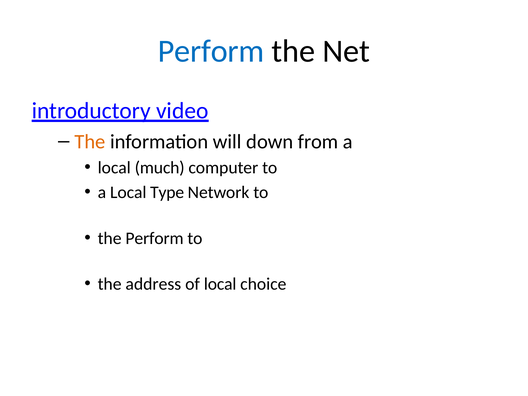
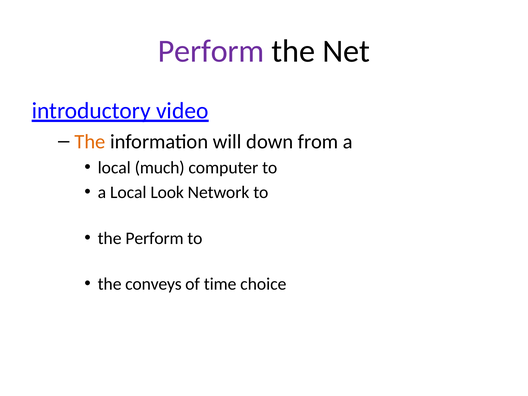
Perform at (211, 51) colour: blue -> purple
Type: Type -> Look
address: address -> conveys
of local: local -> time
